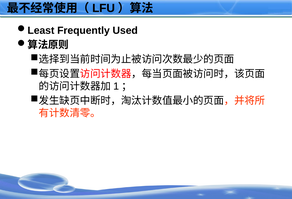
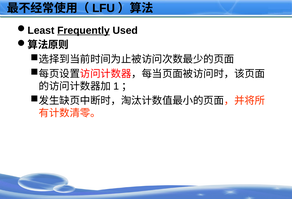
Frequently underline: none -> present
